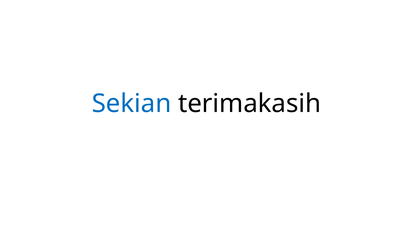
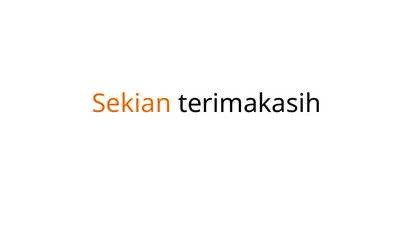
Sekian colour: blue -> orange
